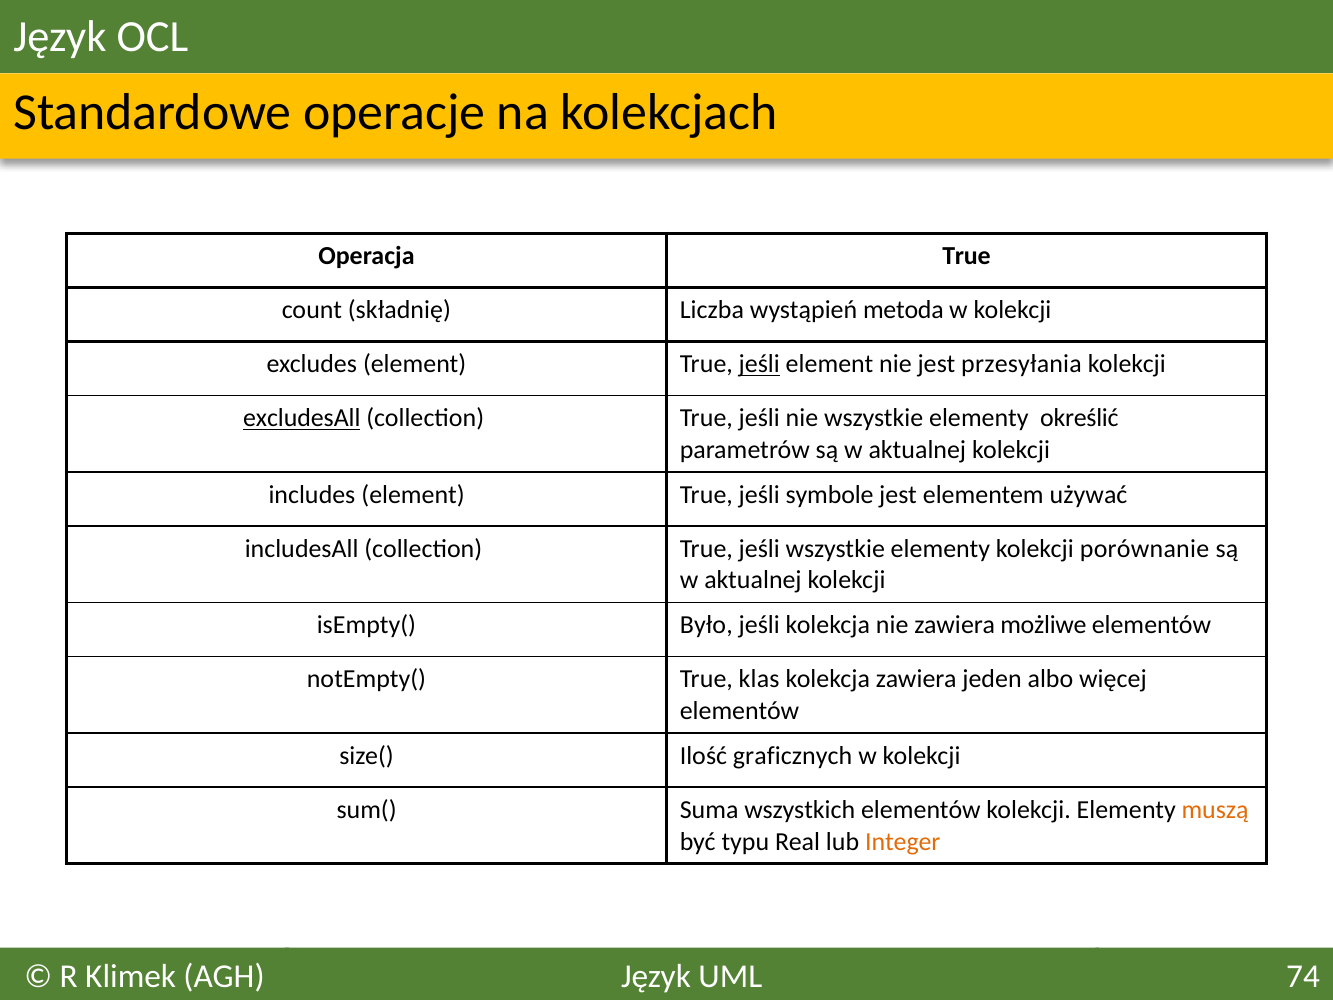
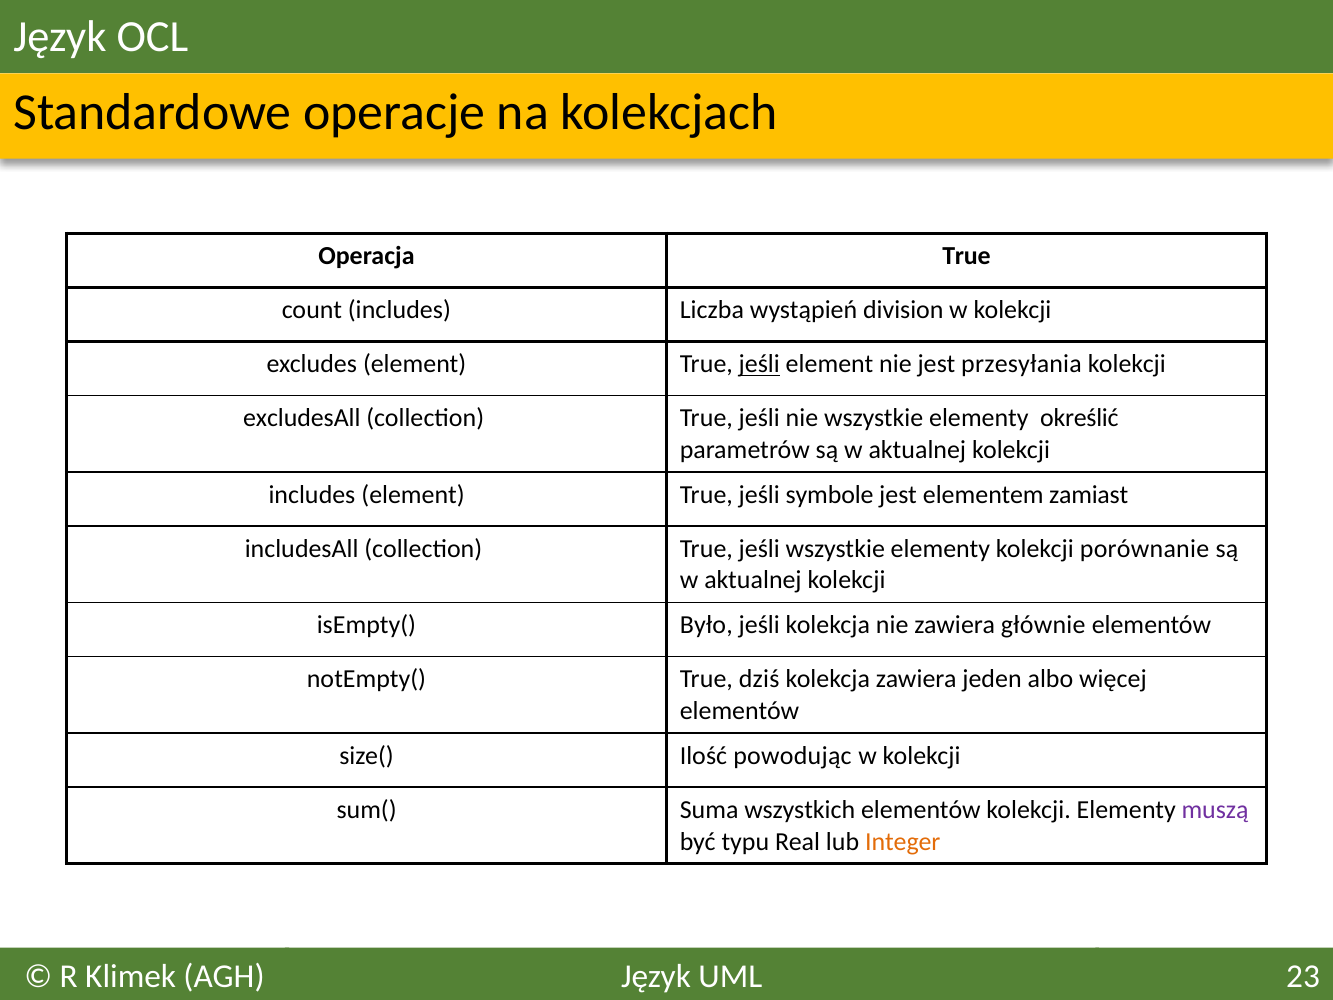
count składnię: składnię -> includes
metoda: metoda -> division
excludesAll underline: present -> none
używać: używać -> zamiast
możliwe: możliwe -> głównie
klas: klas -> dziś
graficznych: graficznych -> powodując
muszą colour: orange -> purple
74: 74 -> 23
